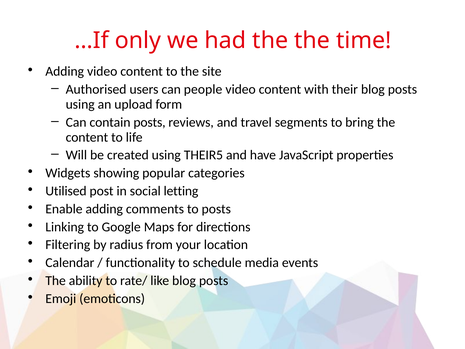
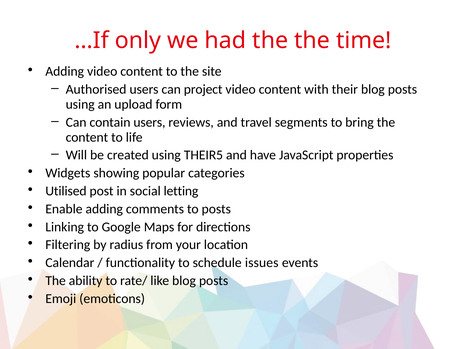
people: people -> project
contain posts: posts -> users
media: media -> issues
